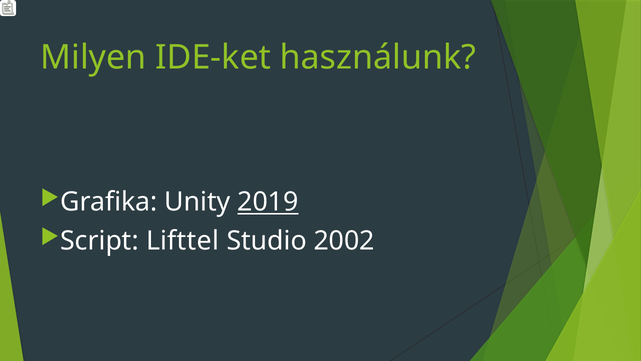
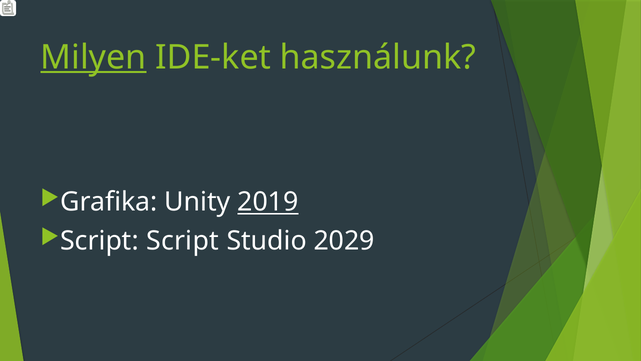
Milyen underline: none -> present
Script Lifttel: Lifttel -> Script
2002: 2002 -> 2029
